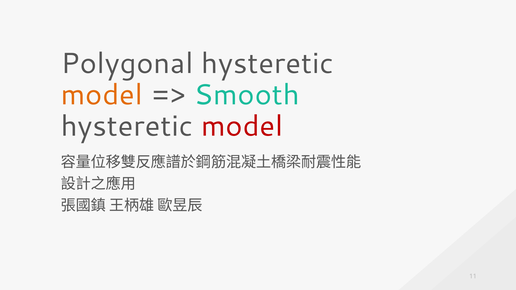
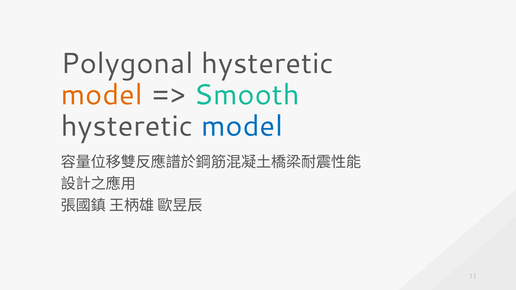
model at (242, 126) colour: red -> blue
